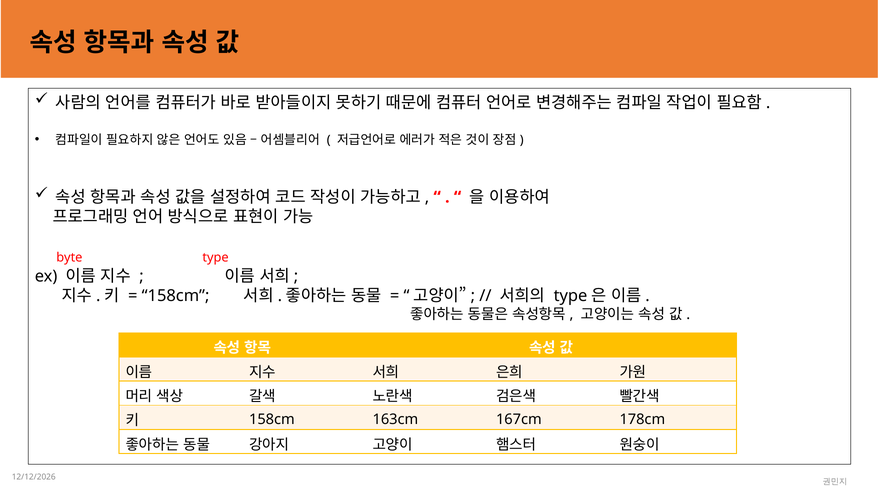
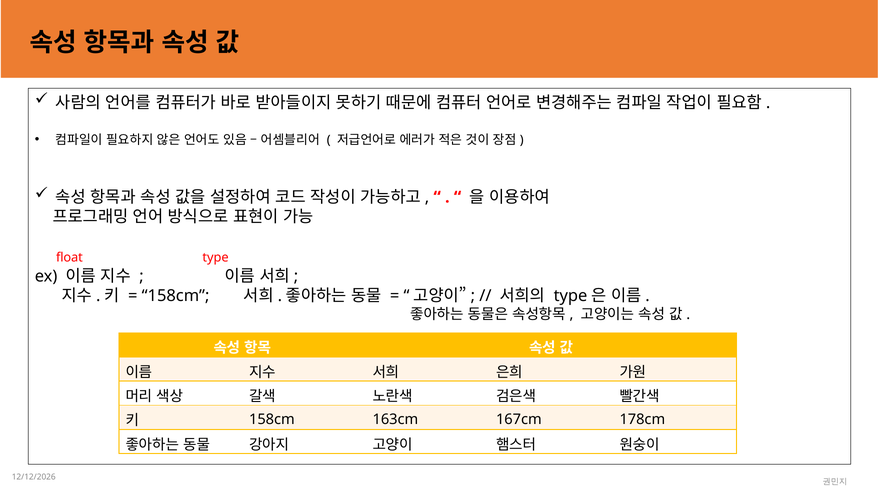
byte: byte -> float
